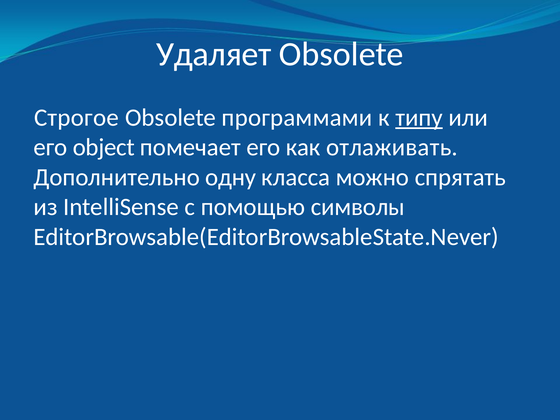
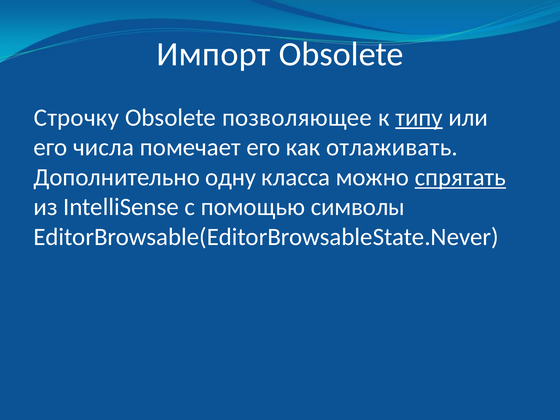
Удаляет: Удаляет -> Импорт
Строгое: Строгое -> Строчку
программами: программами -> позволяющее
object: object -> числа
спрятать underline: none -> present
